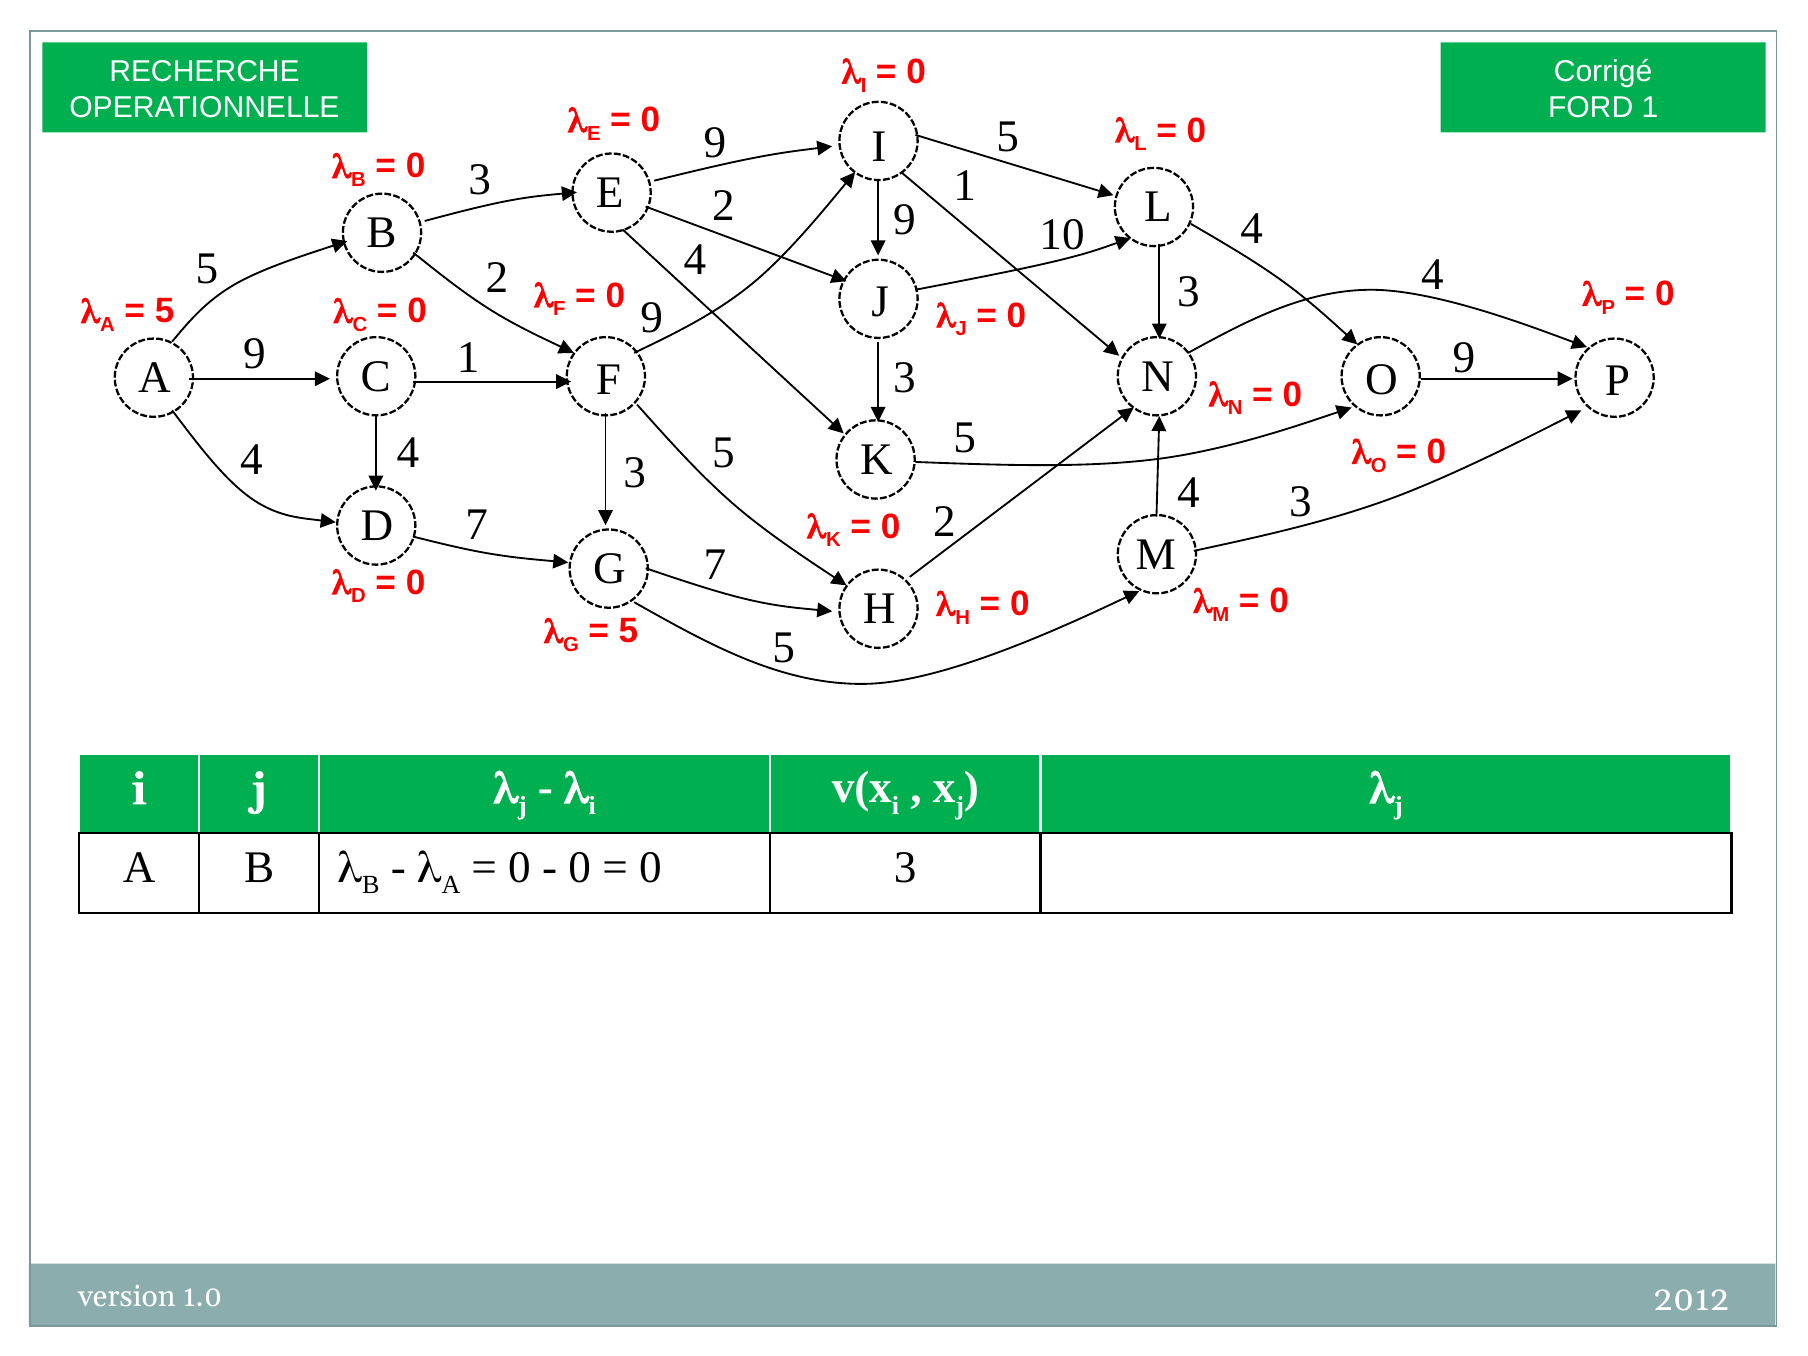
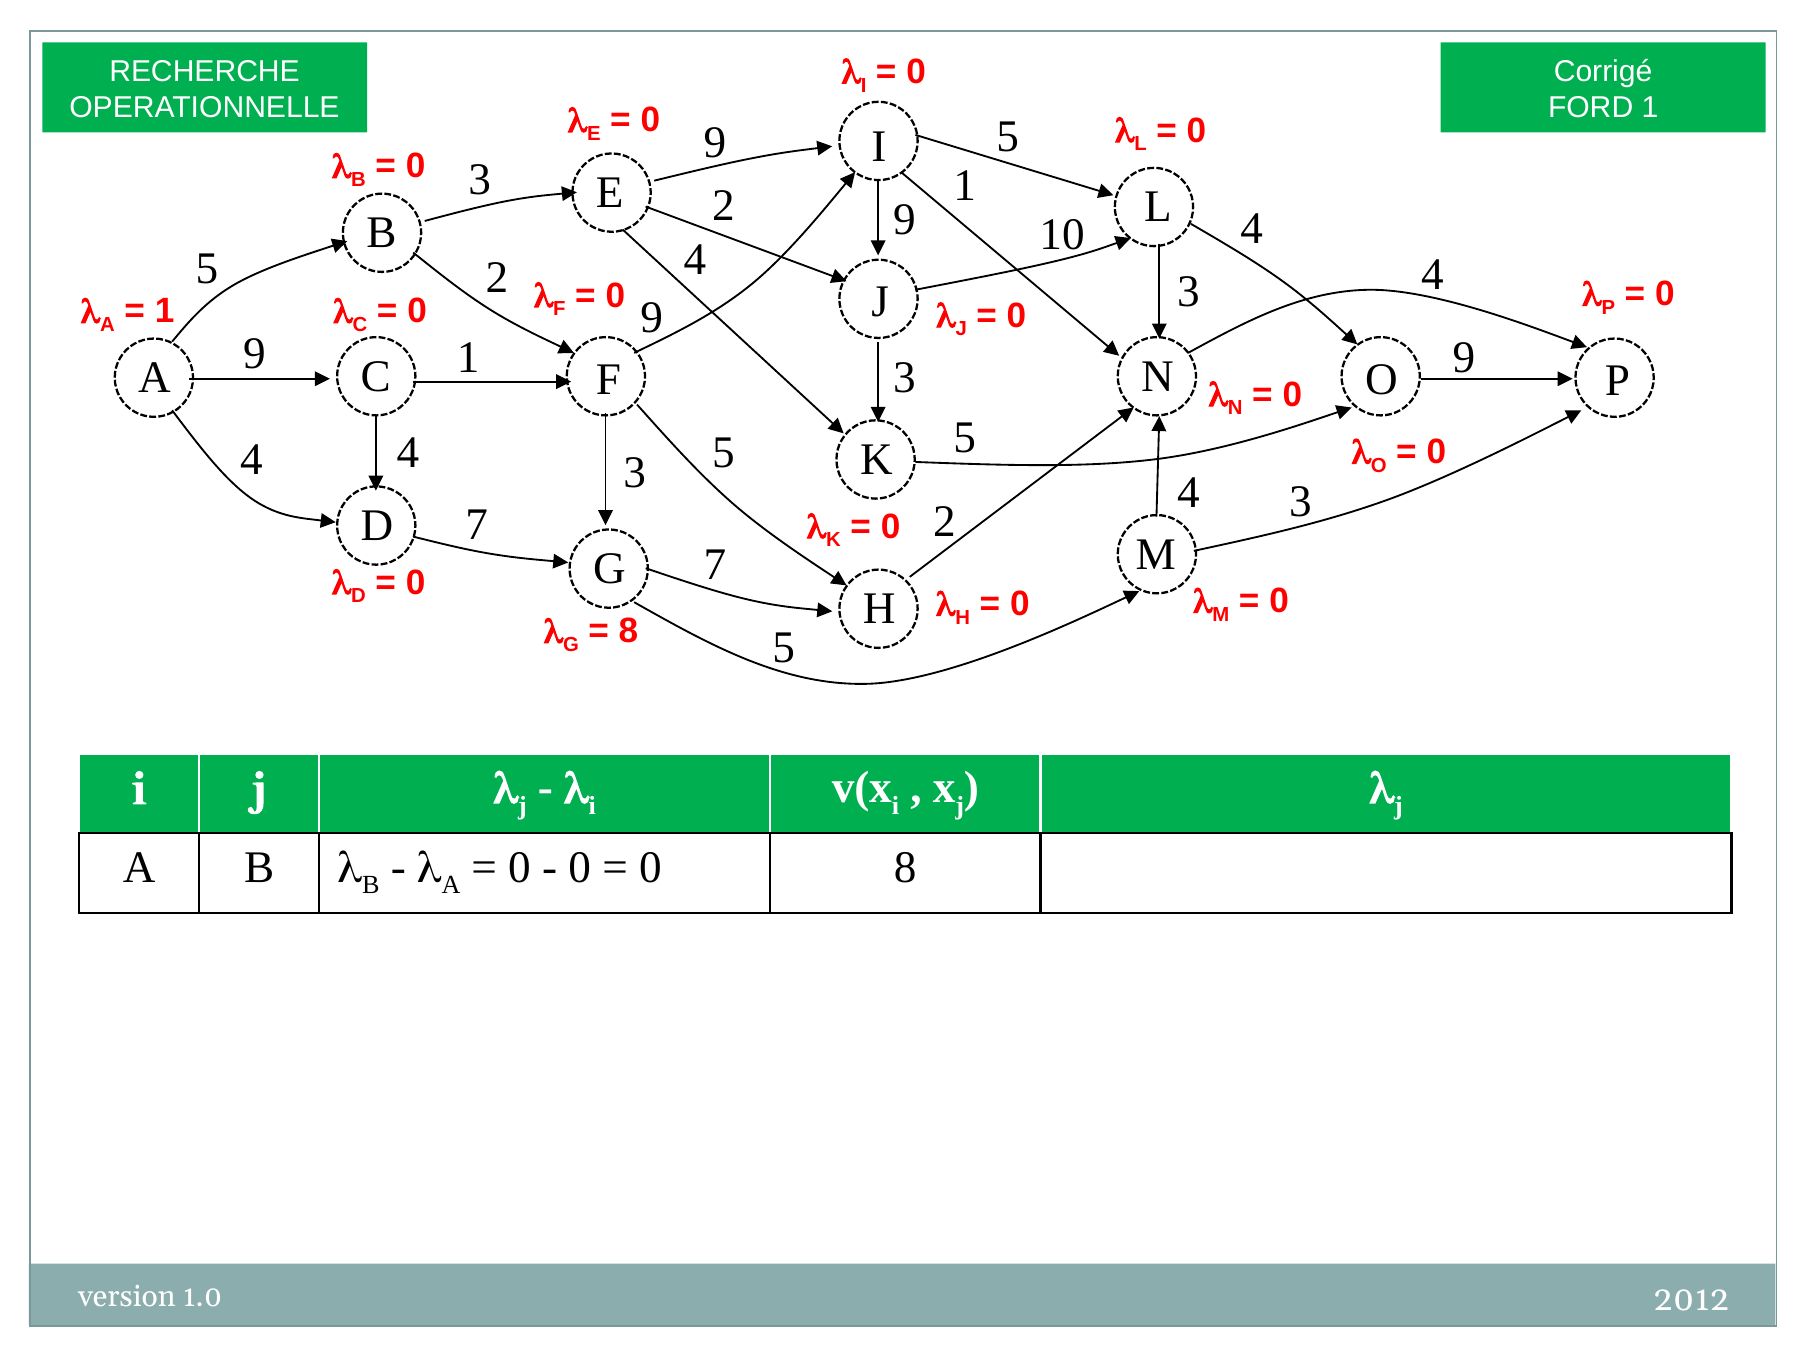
5 at (165, 311): 5 -> 1
5 at (628, 631): 5 -> 8
0 3: 3 -> 8
